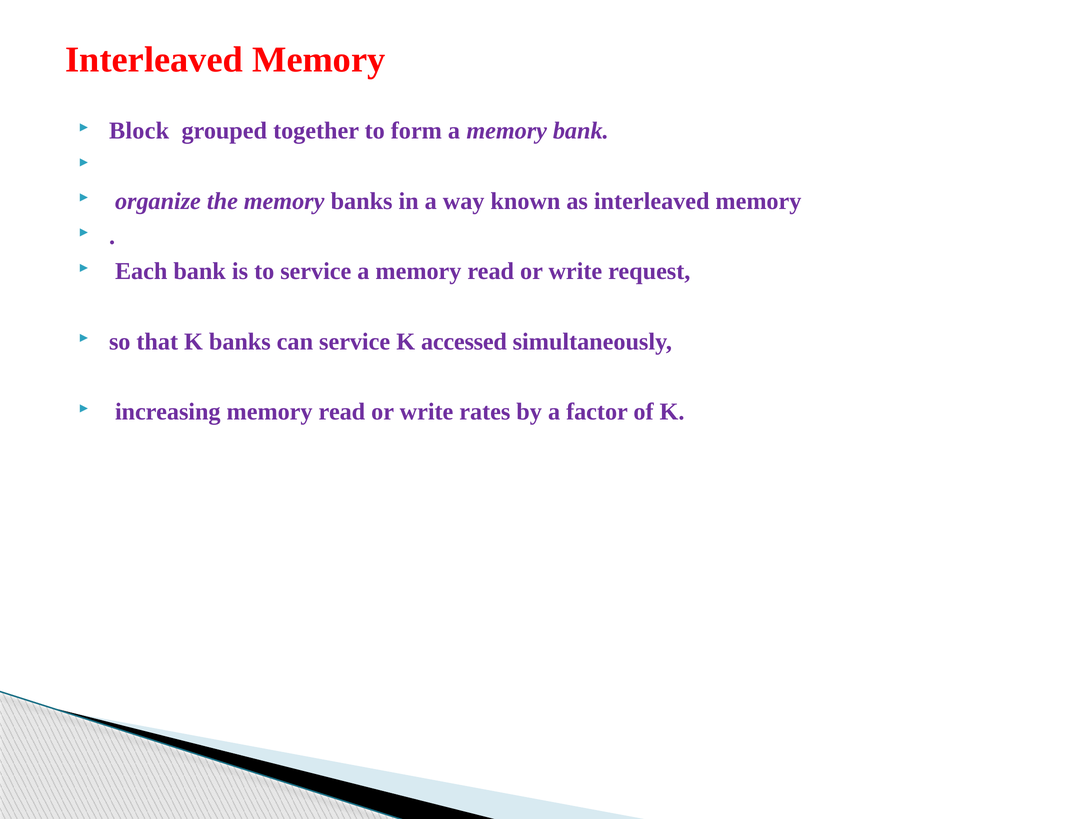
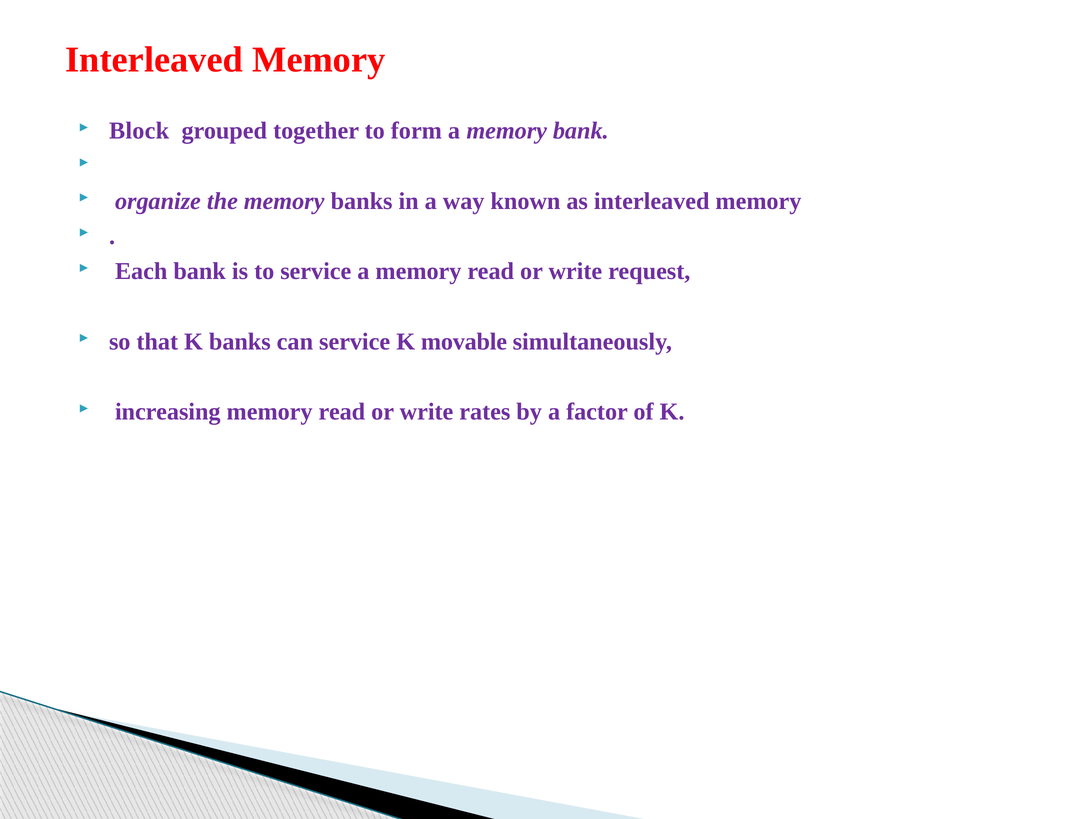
accessed: accessed -> movable
